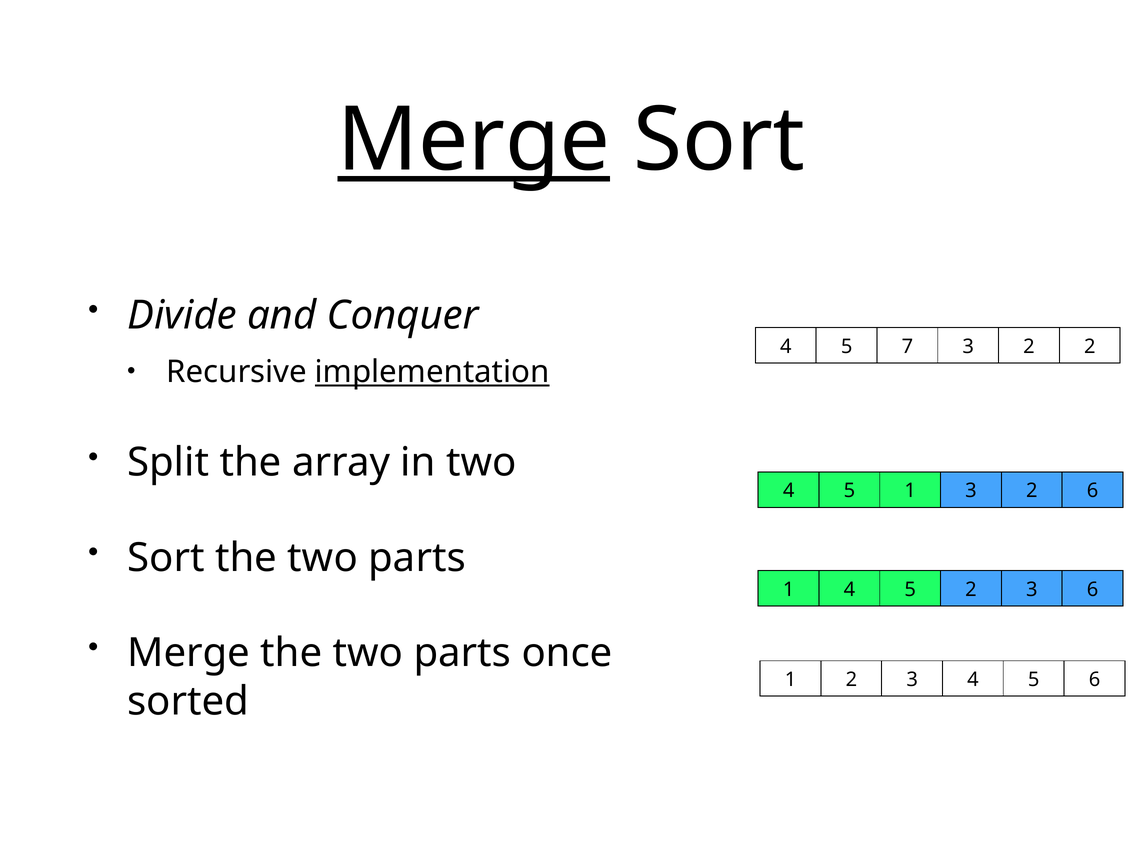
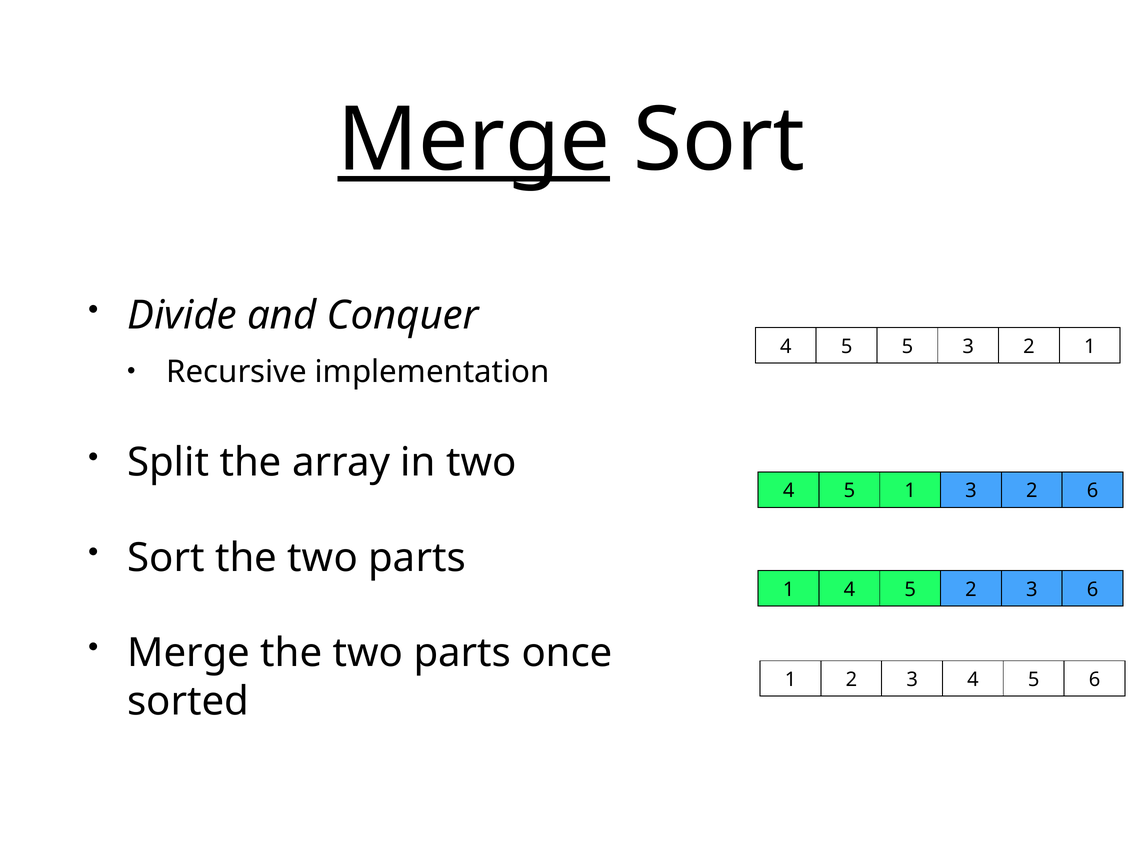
5 7: 7 -> 5
2 2: 2 -> 1
implementation underline: present -> none
